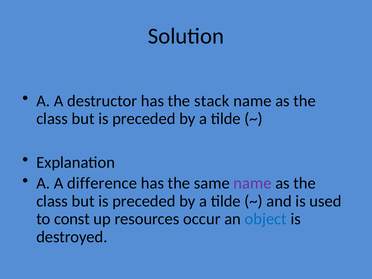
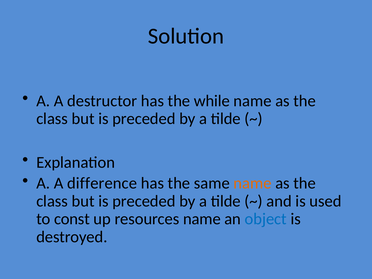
stack: stack -> while
name at (253, 183) colour: purple -> orange
resources occur: occur -> name
